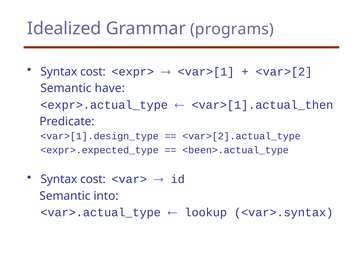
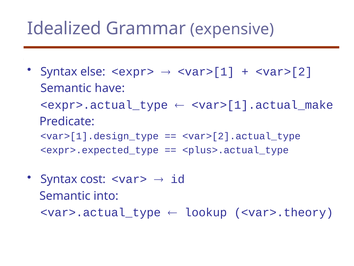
programs: programs -> expensive
cost at (93, 72): cost -> else
<var>[1].actual_then: <var>[1].actual_then -> <var>[1].actual_make
<been>.actual_type: <been>.actual_type -> <plus>.actual_type
<var>.syntax: <var>.syntax -> <var>.theory
